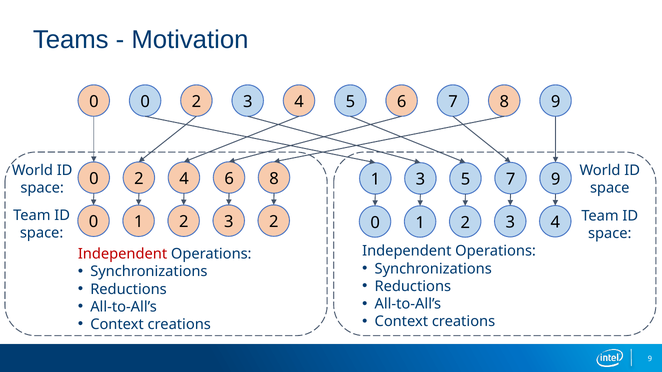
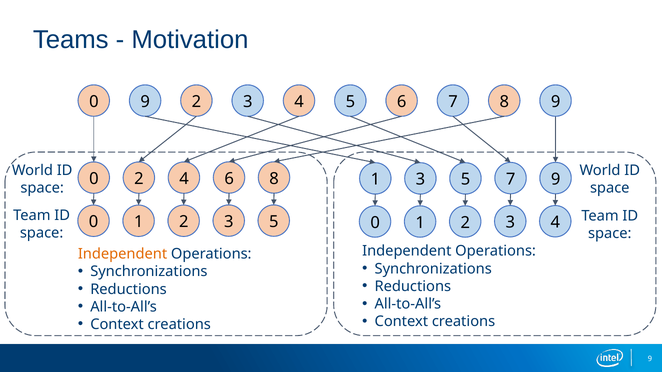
0 0: 0 -> 9
2 3 2: 2 -> 5
Independent at (123, 254) colour: red -> orange
